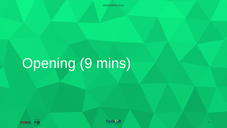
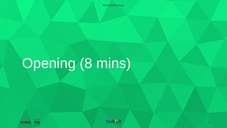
9: 9 -> 8
